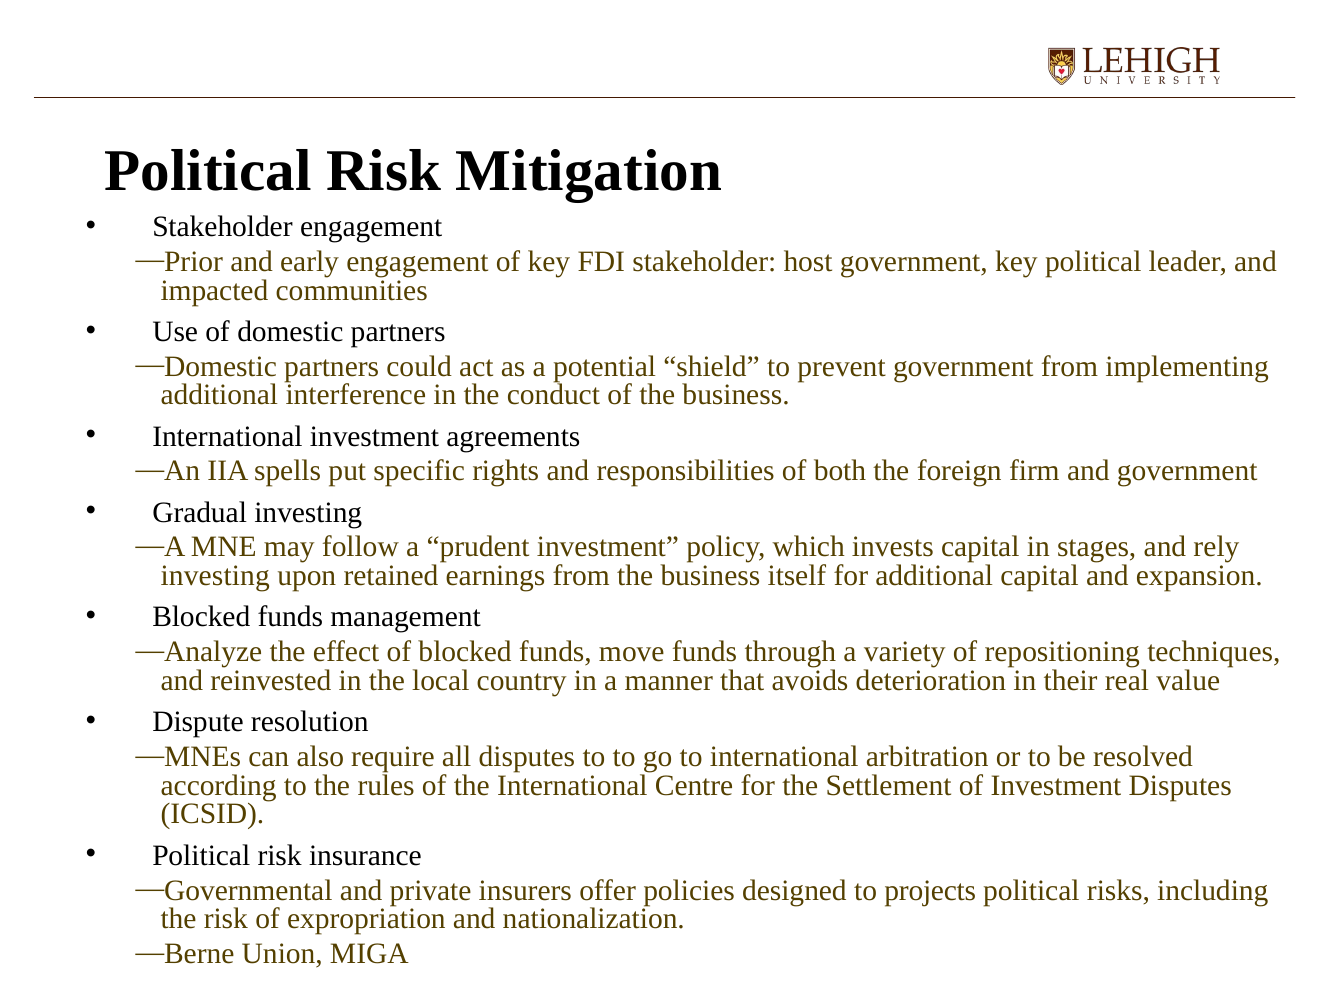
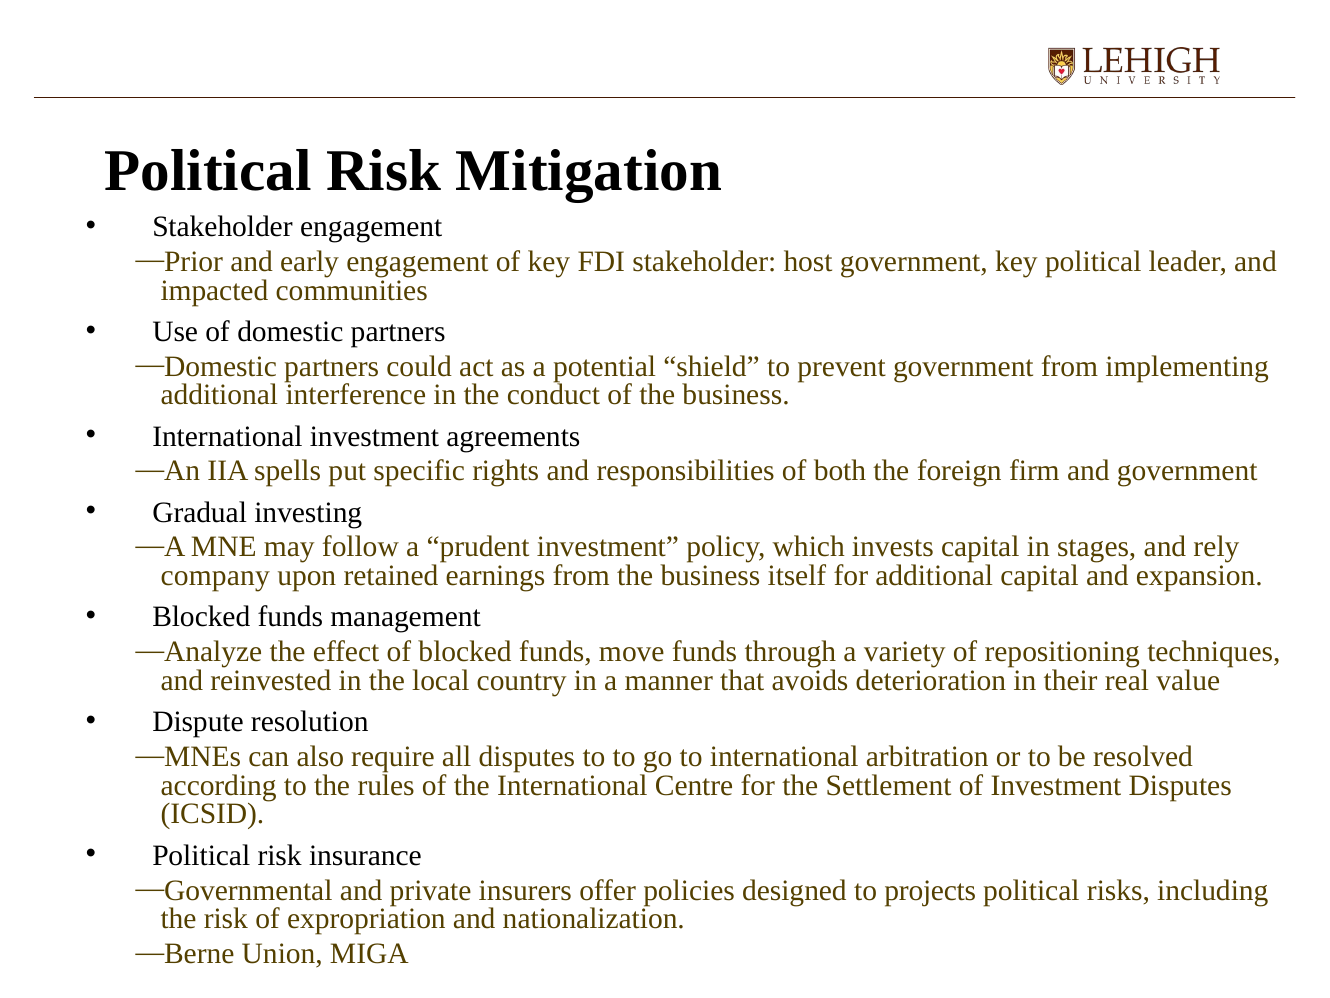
investing at (215, 576): investing -> company
